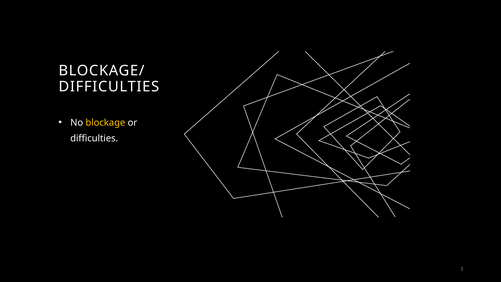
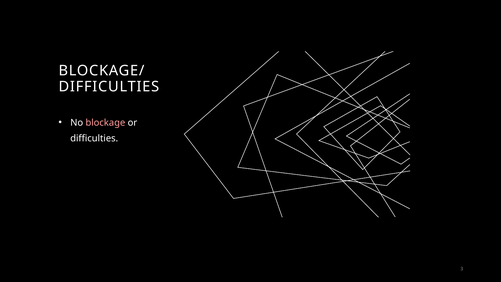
blockage colour: yellow -> pink
